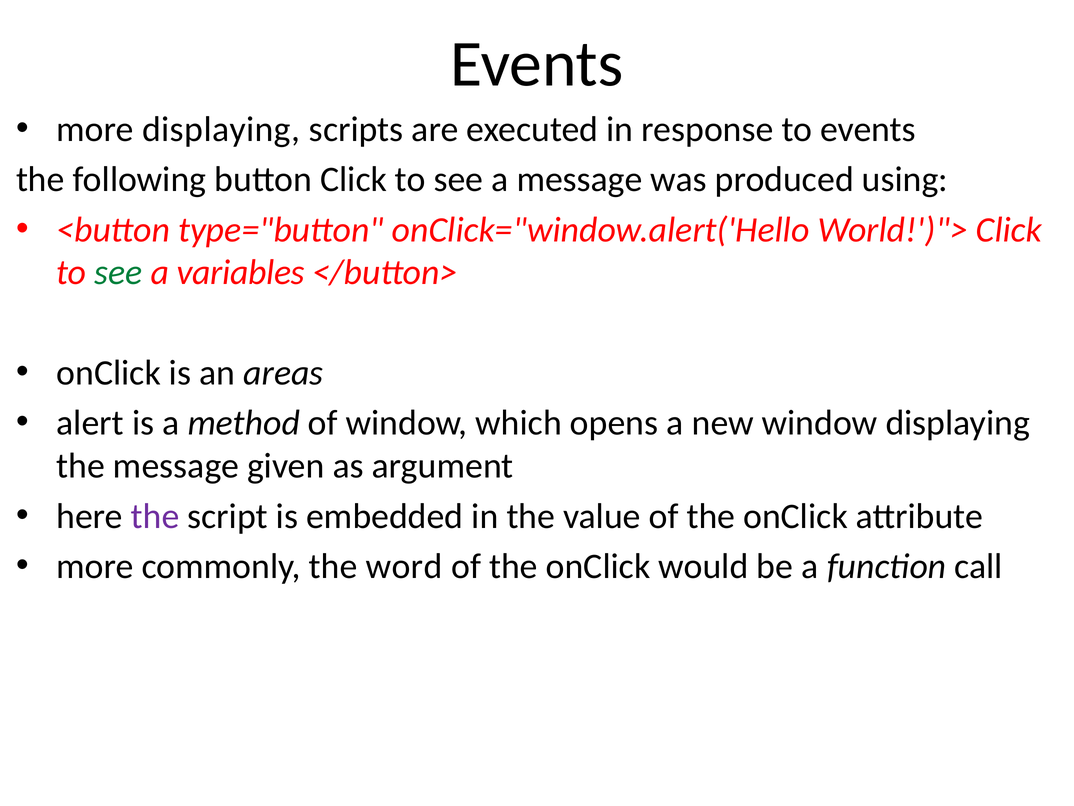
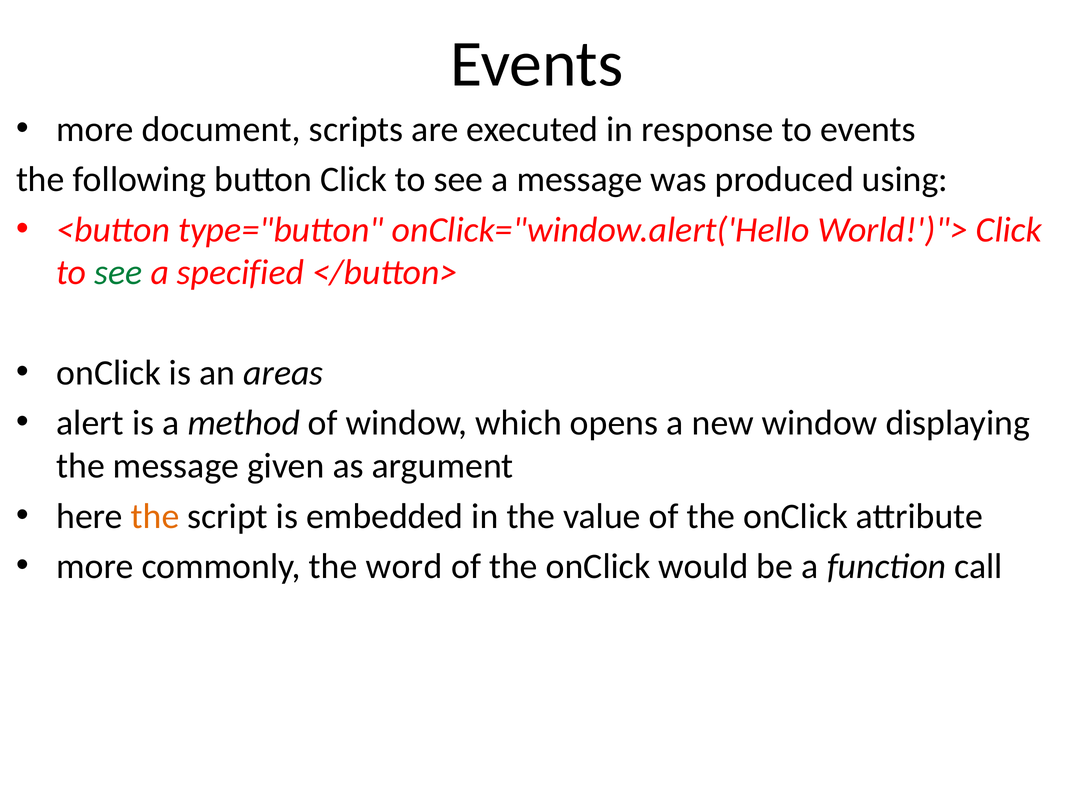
more displaying: displaying -> document
variables: variables -> specified
the at (155, 516) colour: purple -> orange
